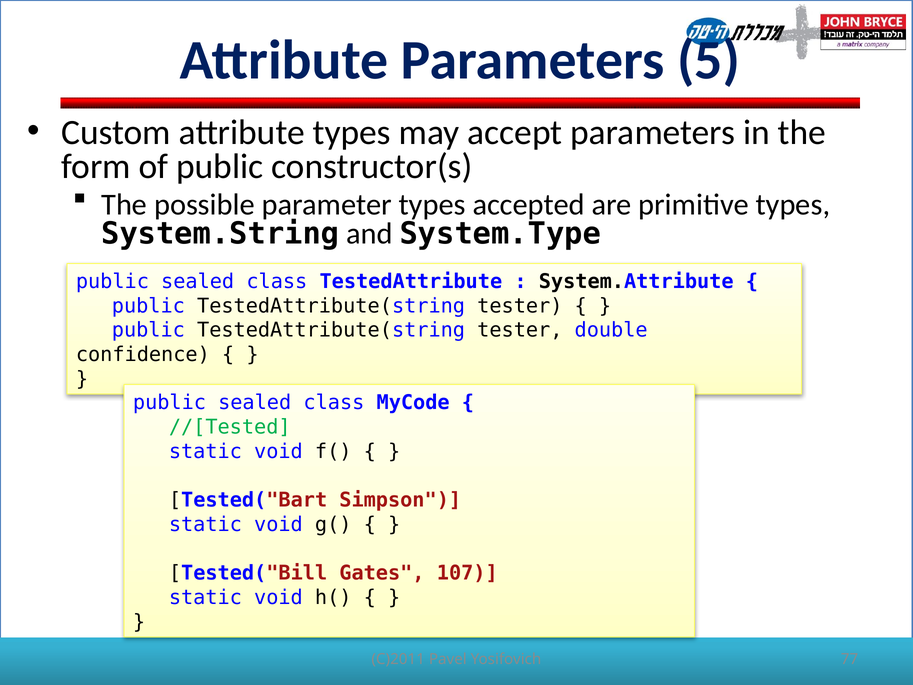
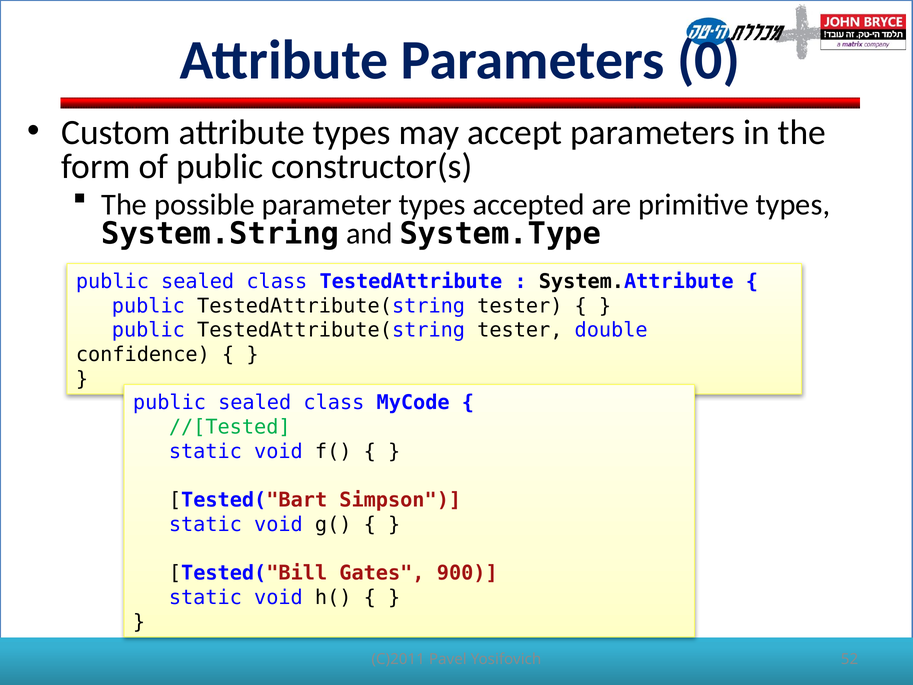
5: 5 -> 0
107: 107 -> 900
77: 77 -> 52
